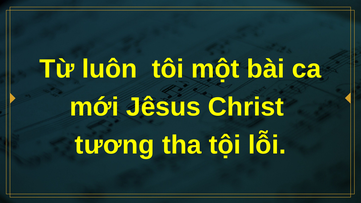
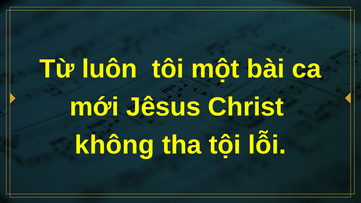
tương: tương -> không
